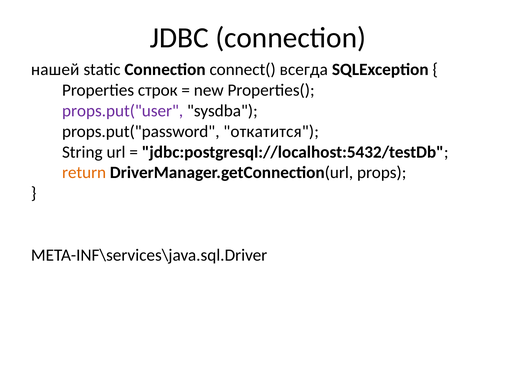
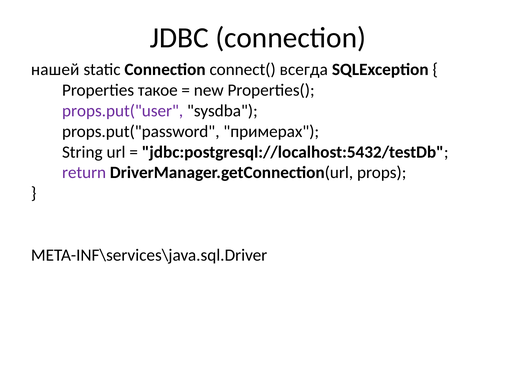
строк: строк -> такое
откатится: откатится -> примерах
return colour: orange -> purple
